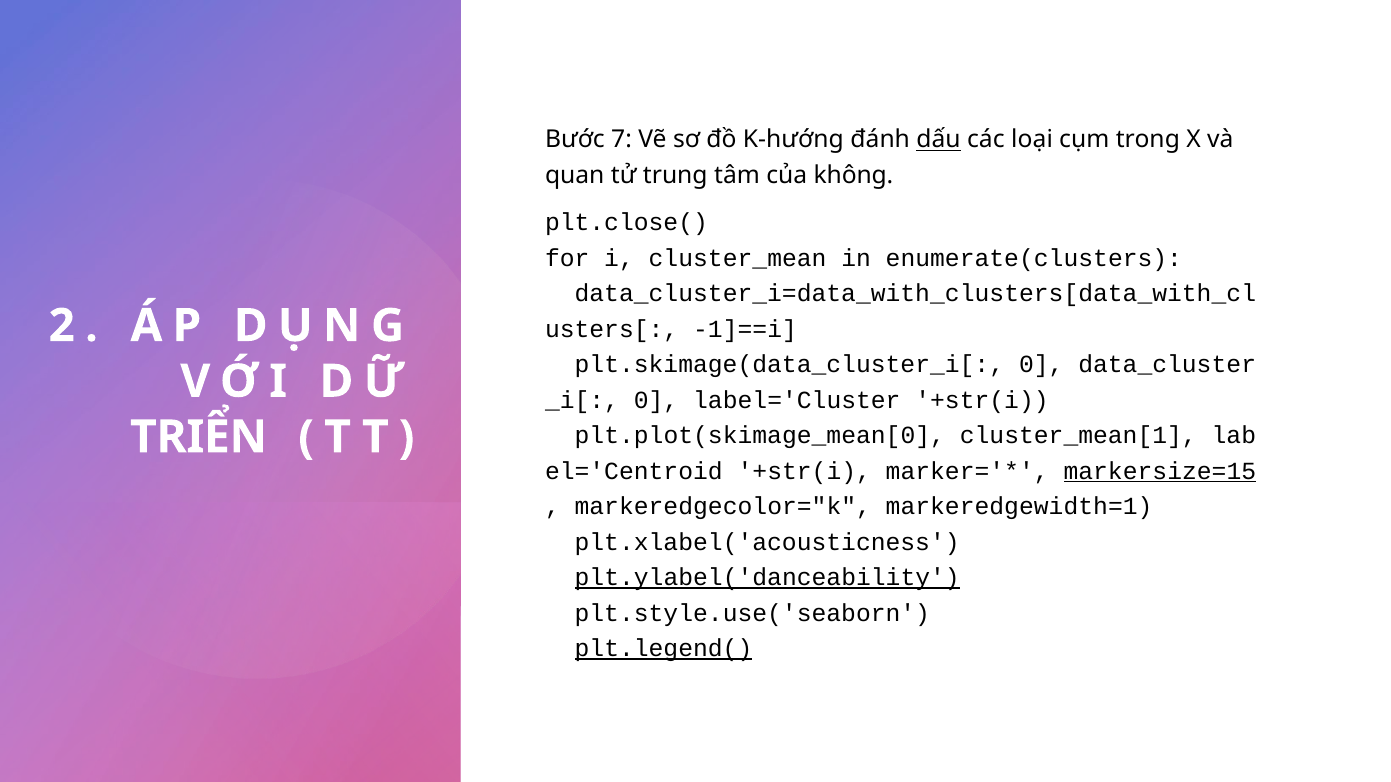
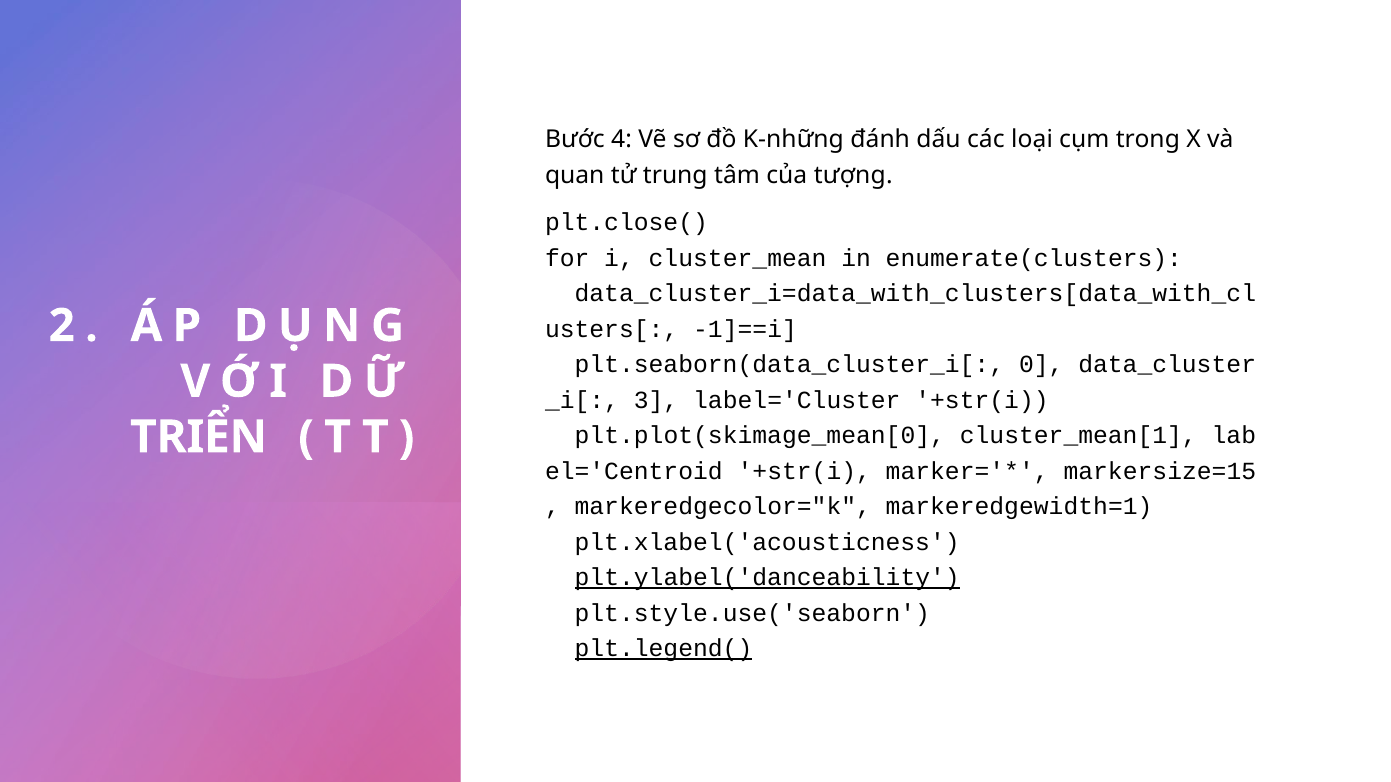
7: 7 -> 4
K-hướng: K-hướng -> K-những
dấu underline: present -> none
không: không -> tượng
plt.skimage(data_cluster_i[: plt.skimage(data_cluster_i[ -> plt.seaborn(data_cluster_i[
0 at (656, 400): 0 -> 3
markersize=15 underline: present -> none
